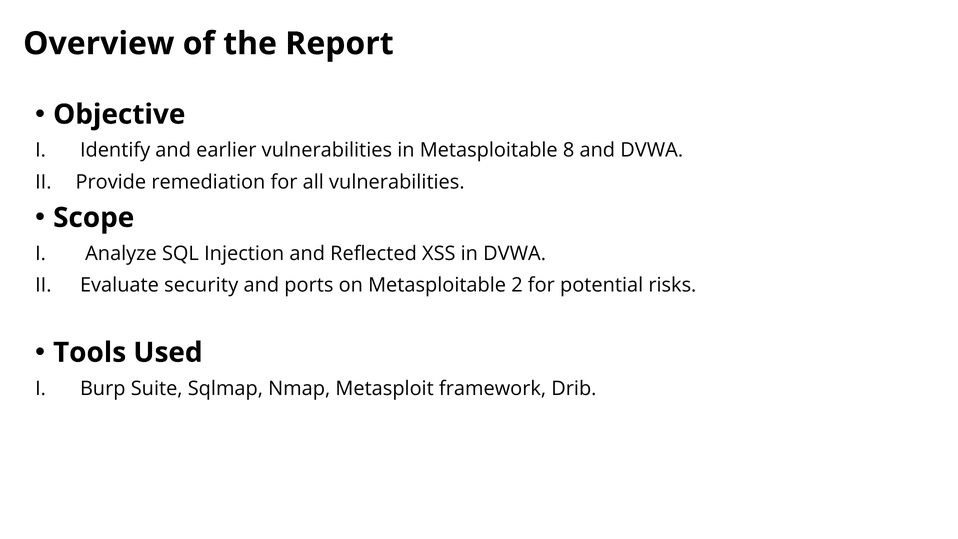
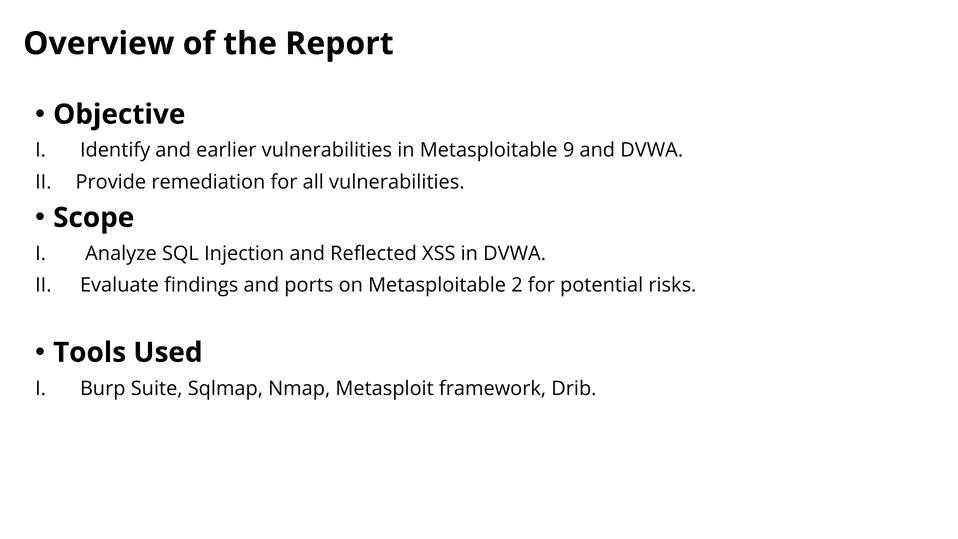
8: 8 -> 9
security: security -> findings
